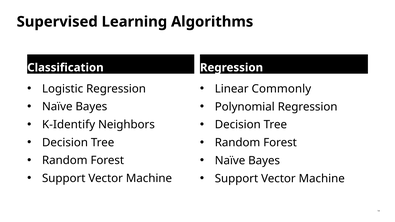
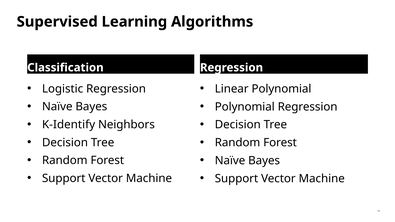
Linear Commonly: Commonly -> Polynomial
